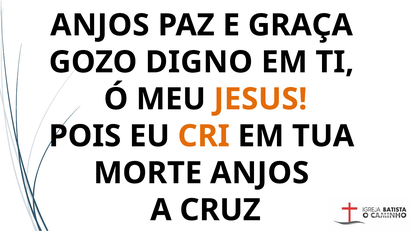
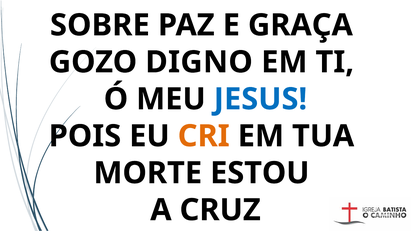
ANJOS at (100, 25): ANJOS -> SOBRE
JESUS colour: orange -> blue
MORTE ANJOS: ANJOS -> ESTOU
